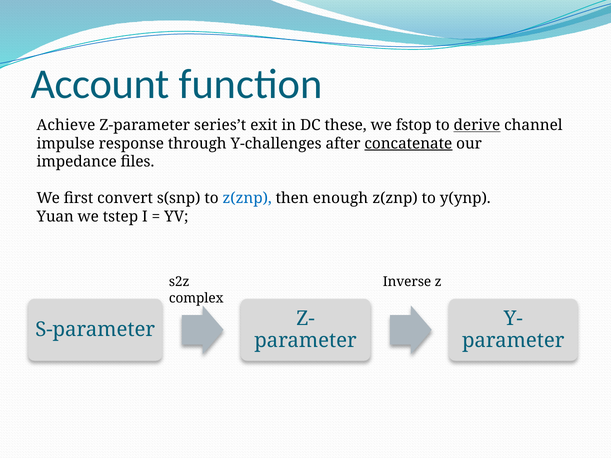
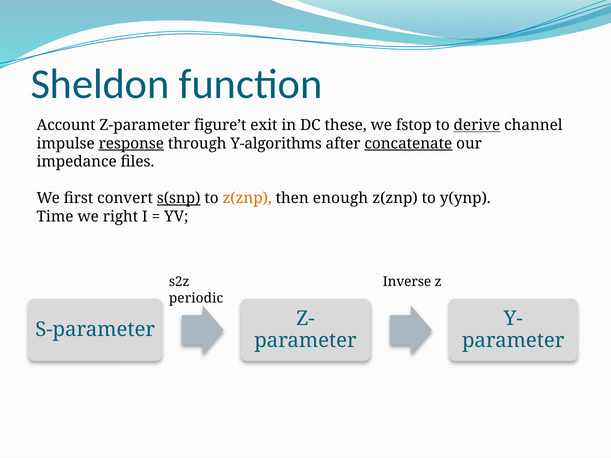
Account: Account -> Sheldon
Achieve: Achieve -> Account
series’t: series’t -> figure’t
response underline: none -> present
Y-challenges: Y-challenges -> Y-algorithms
s(snp underline: none -> present
z(znp at (247, 199) colour: blue -> orange
Yuan: Yuan -> Time
tstep: tstep -> right
complex: complex -> periodic
